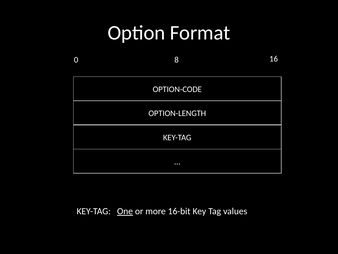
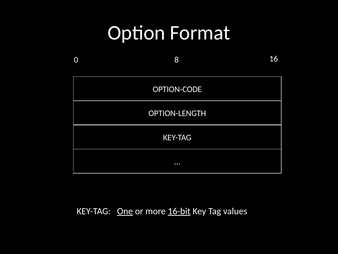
16-bit underline: none -> present
